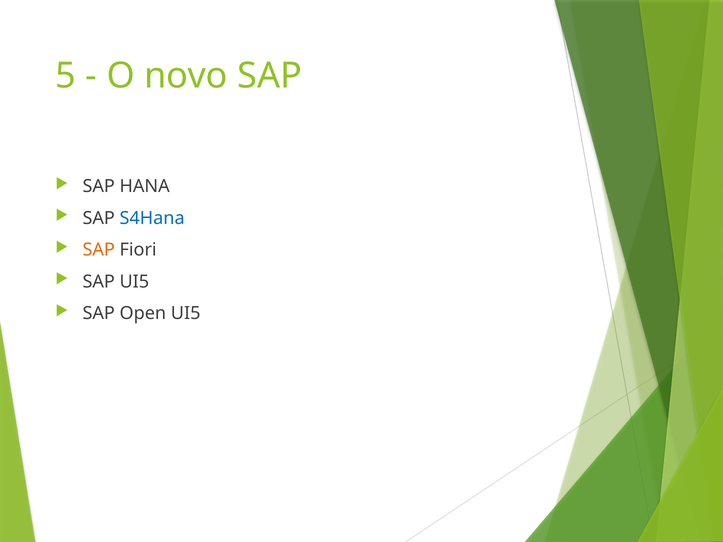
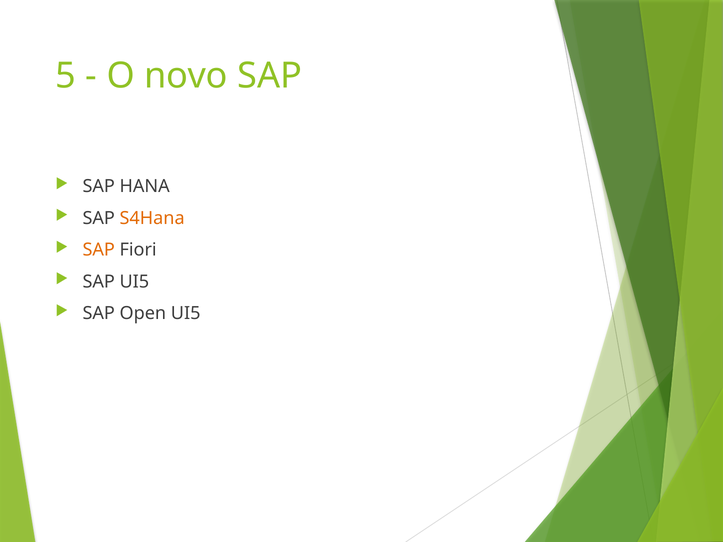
S4Hana colour: blue -> orange
